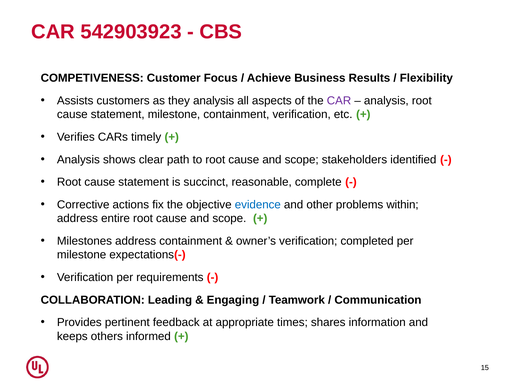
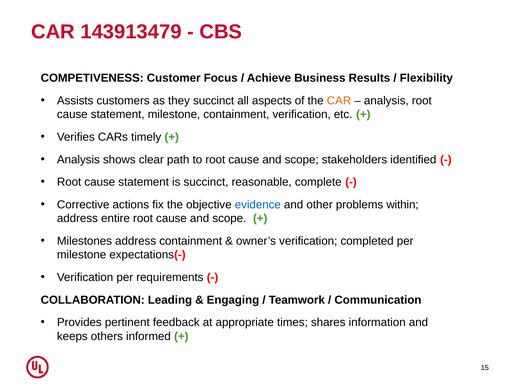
542903923: 542903923 -> 143913479
they analysis: analysis -> succinct
CAR at (339, 101) colour: purple -> orange
